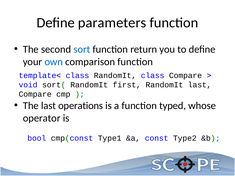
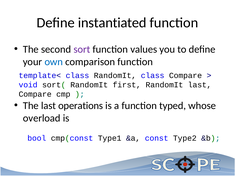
parameters: parameters -> instantiated
sort colour: blue -> purple
return: return -> values
operator: operator -> overload
